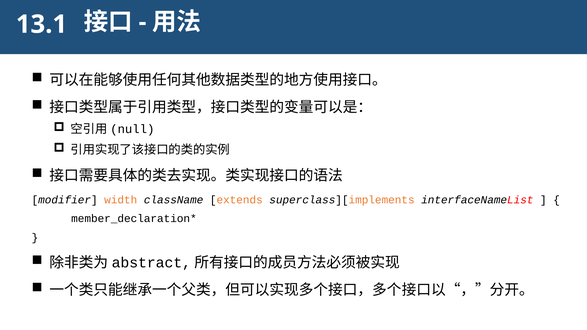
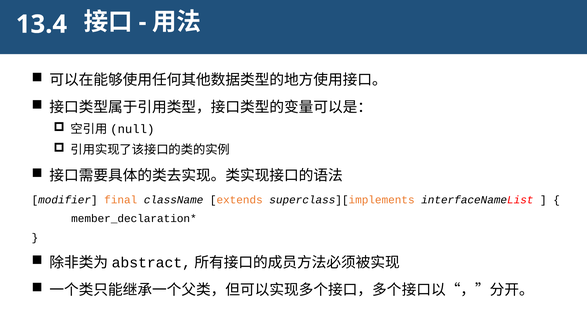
13.1: 13.1 -> 13.4
width: width -> final
